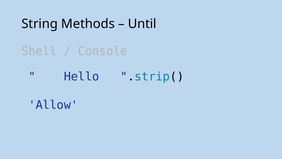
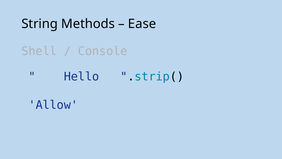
Until: Until -> Ease
